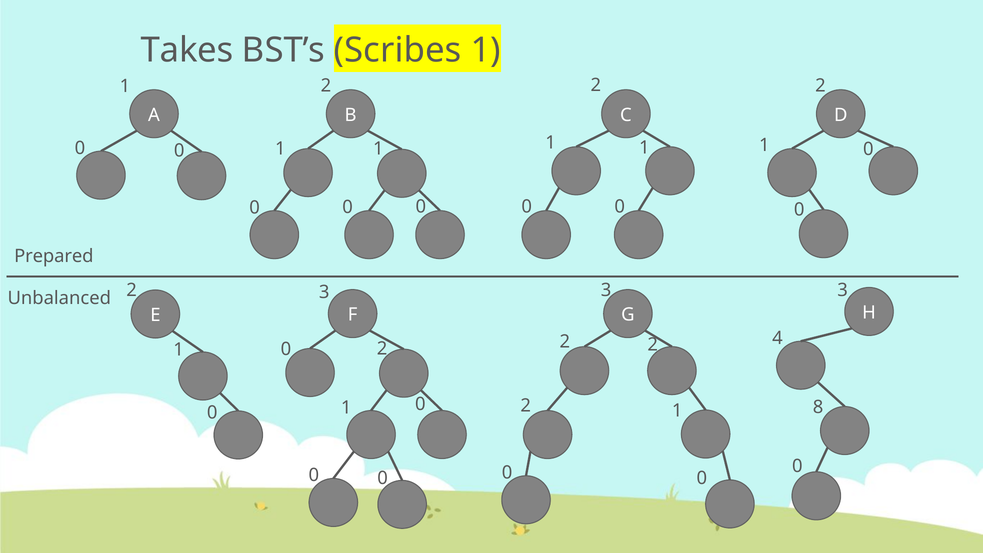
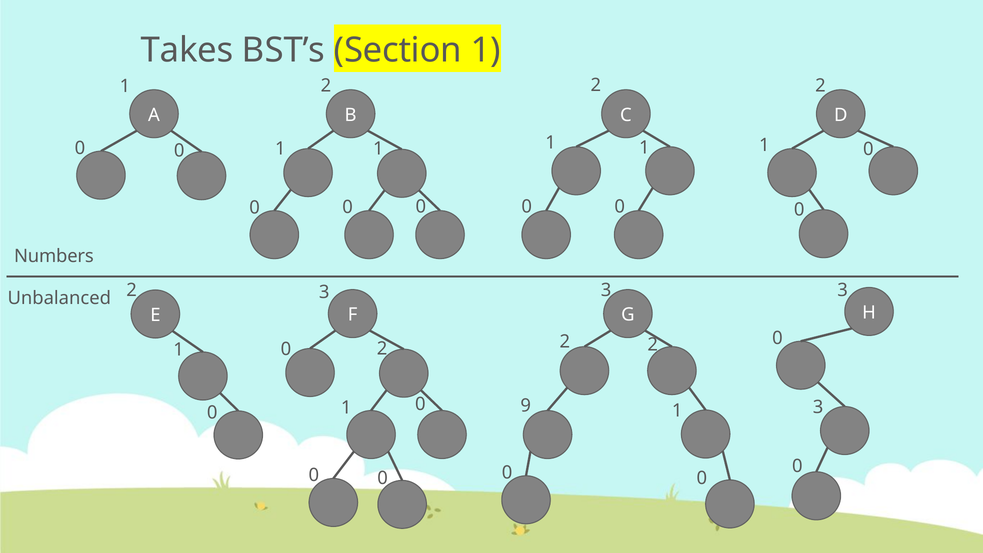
Scribes: Scribes -> Section
Prepared: Prepared -> Numbers
2 2 4: 4 -> 0
1 2: 2 -> 9
1 8: 8 -> 3
